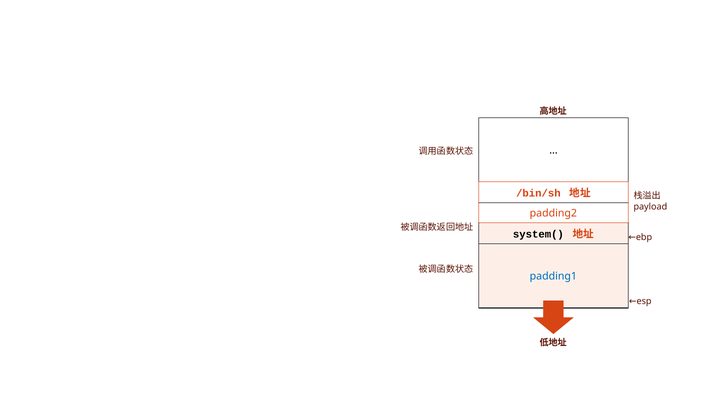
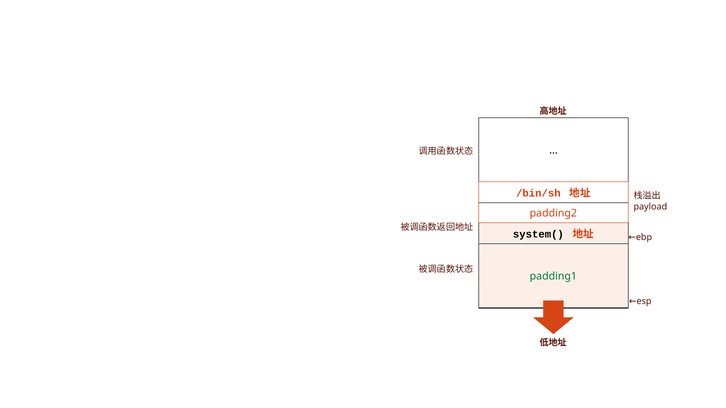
padding1 colour: blue -> green
